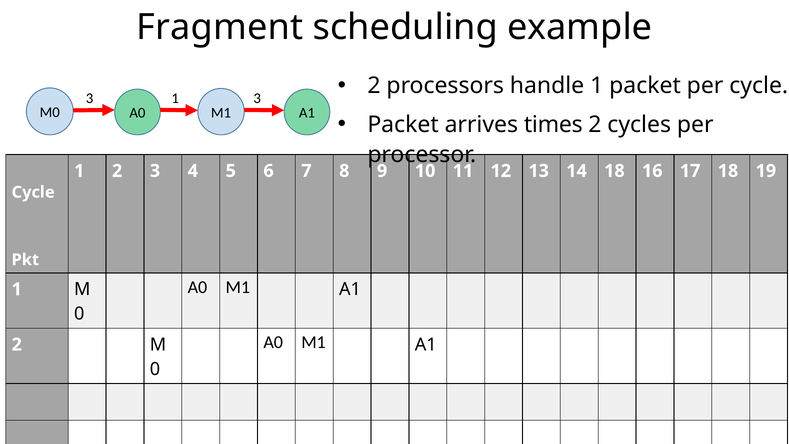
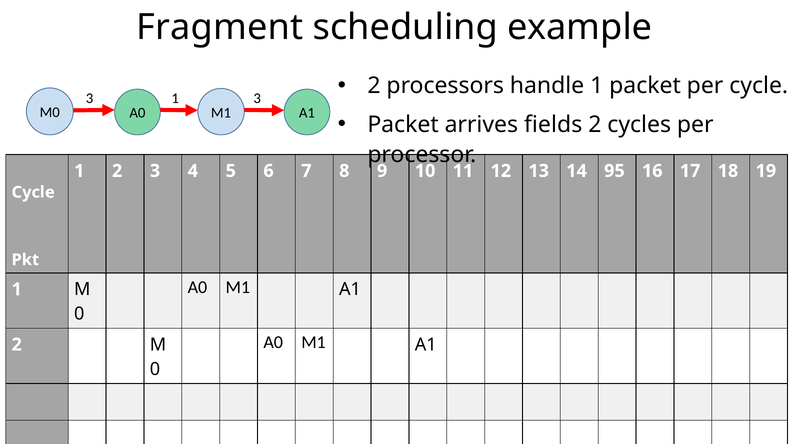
times: times -> fields
14 18: 18 -> 95
